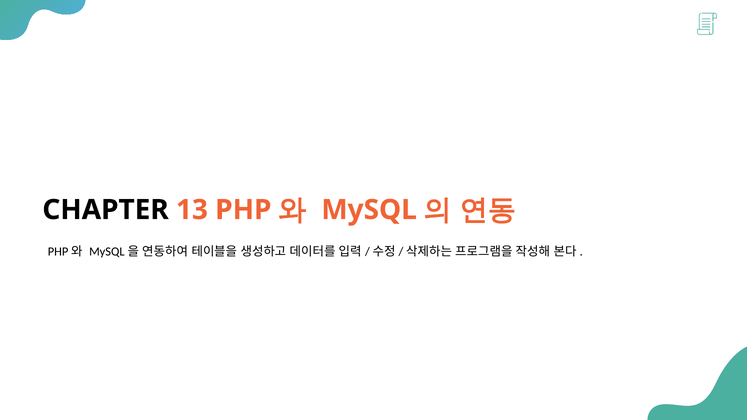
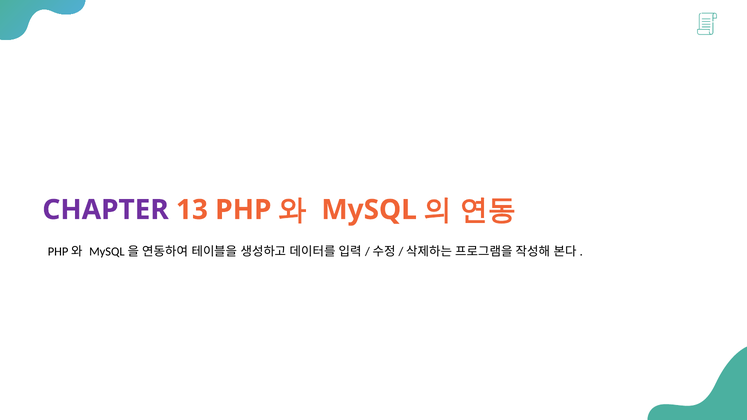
CHAPTER colour: black -> purple
